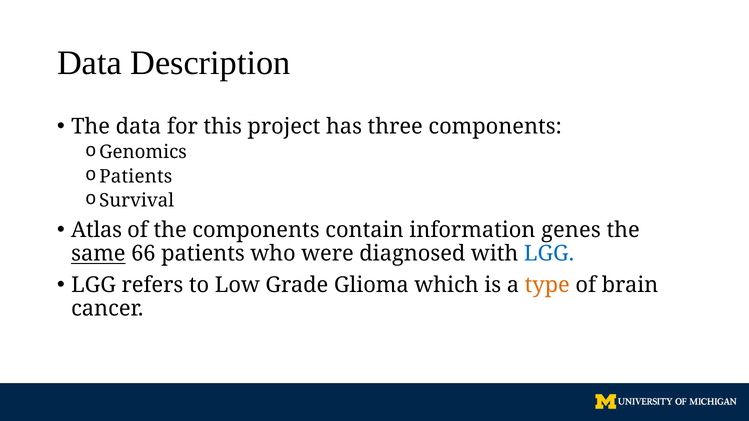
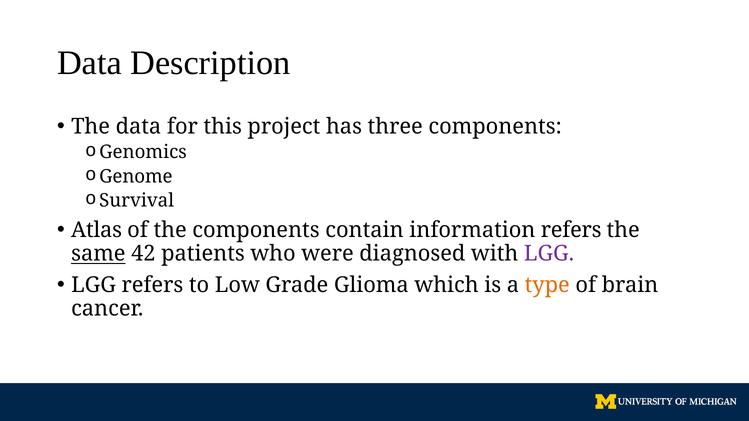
Patients at (136, 177): Patients -> Genome
information genes: genes -> refers
66: 66 -> 42
LGG at (549, 254) colour: blue -> purple
